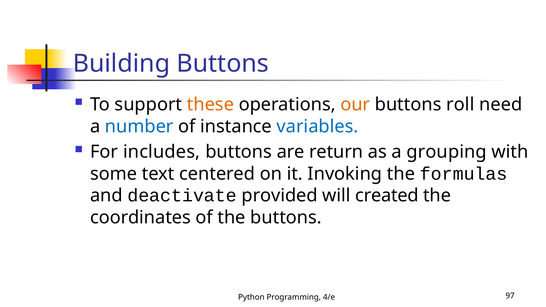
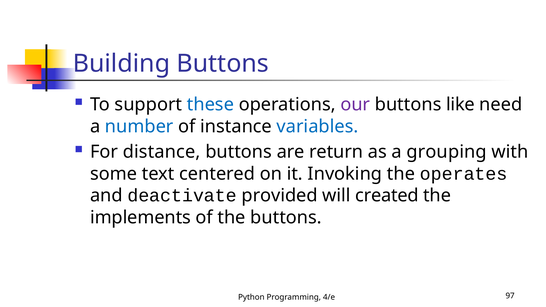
these colour: orange -> blue
our colour: orange -> purple
roll: roll -> like
includes: includes -> distance
formulas: formulas -> operates
coordinates: coordinates -> implements
